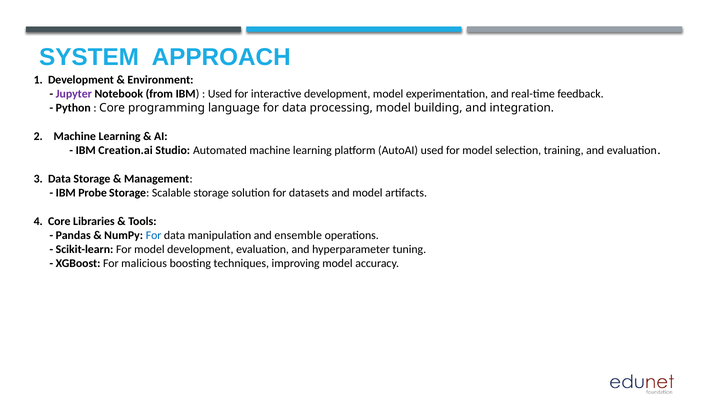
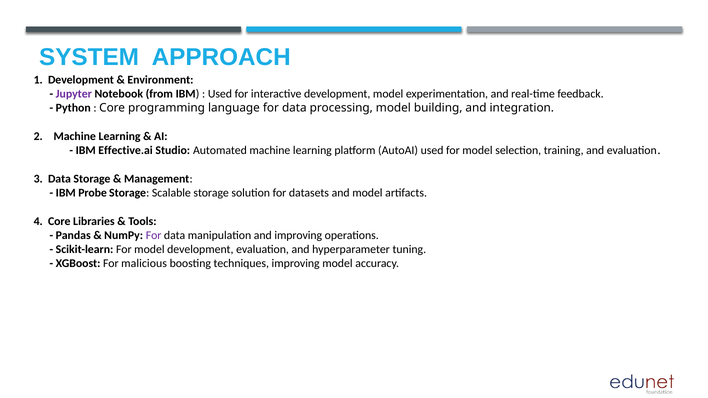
Creation.ai: Creation.ai -> Effective.ai
For at (154, 235) colour: blue -> purple
and ensemble: ensemble -> improving
